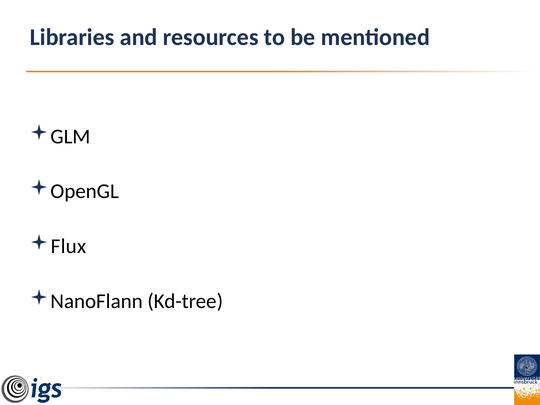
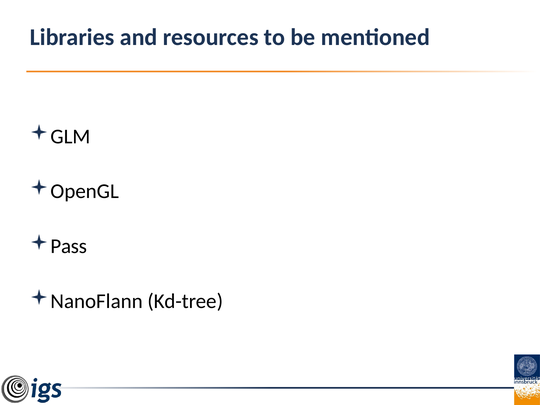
Flux: Flux -> Pass
